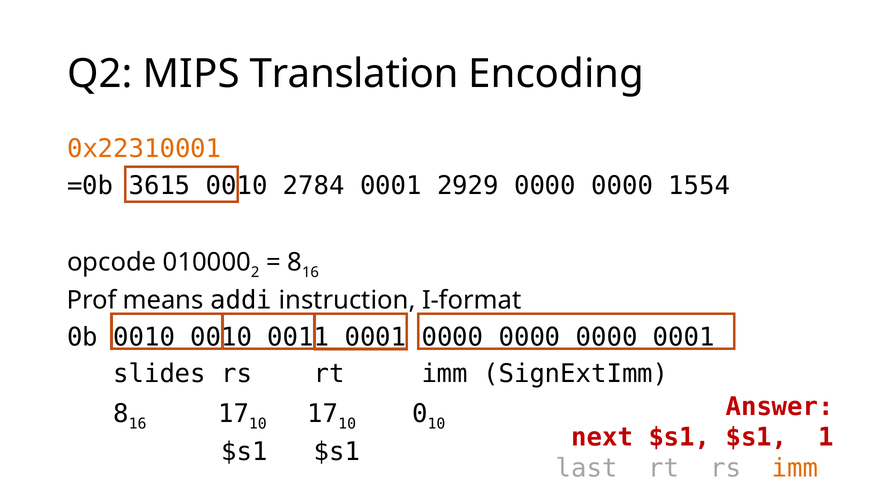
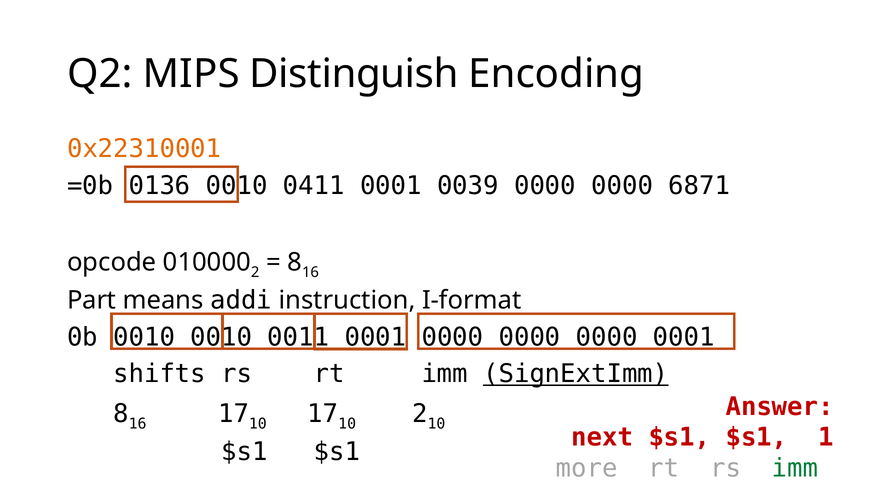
Translation: Translation -> Distinguish
3615: 3615 -> 0136
2784: 2784 -> 0411
2929: 2929 -> 0039
1554: 1554 -> 6871
Prof: Prof -> Part
slides: slides -> shifts
SignExtImm underline: none -> present
0 at (420, 414): 0 -> 2
last: last -> more
imm at (795, 468) colour: orange -> green
